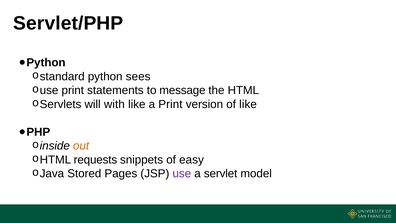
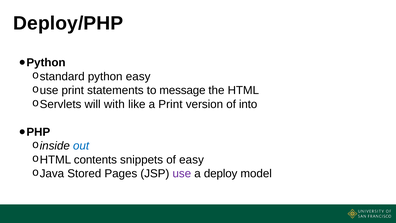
Servlet/PHP: Servlet/PHP -> Deploy/PHP
python sees: sees -> easy
of like: like -> into
out colour: orange -> blue
requests: requests -> contents
servlet: servlet -> deploy
